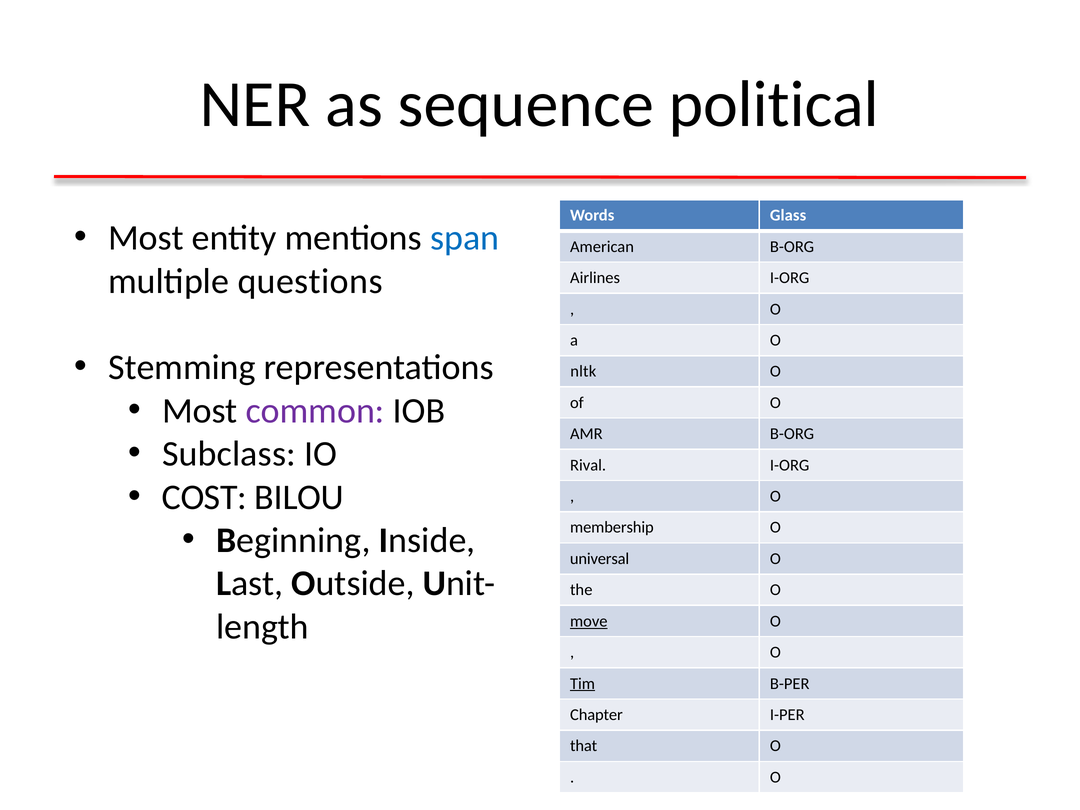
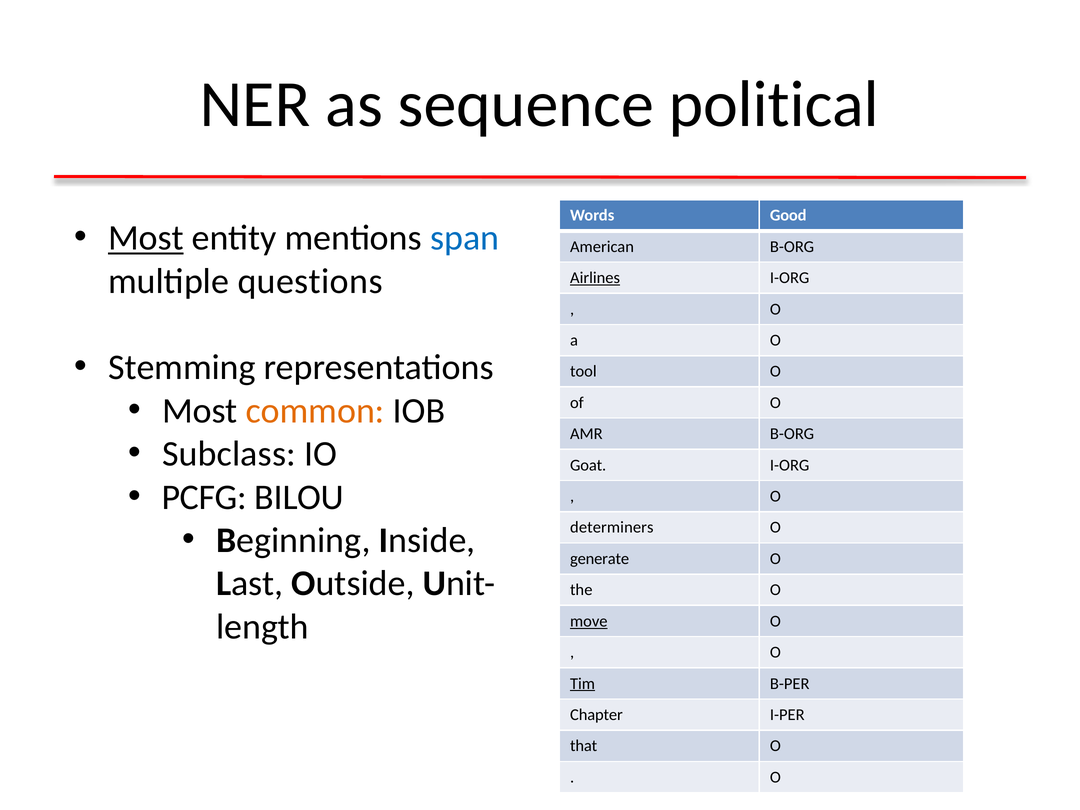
Glass: Glass -> Good
Most at (146, 238) underline: none -> present
Airlines underline: none -> present
nltk: nltk -> tool
common colour: purple -> orange
Rival: Rival -> Goat
COST: COST -> PCFG
membership: membership -> determiners
universal: universal -> generate
